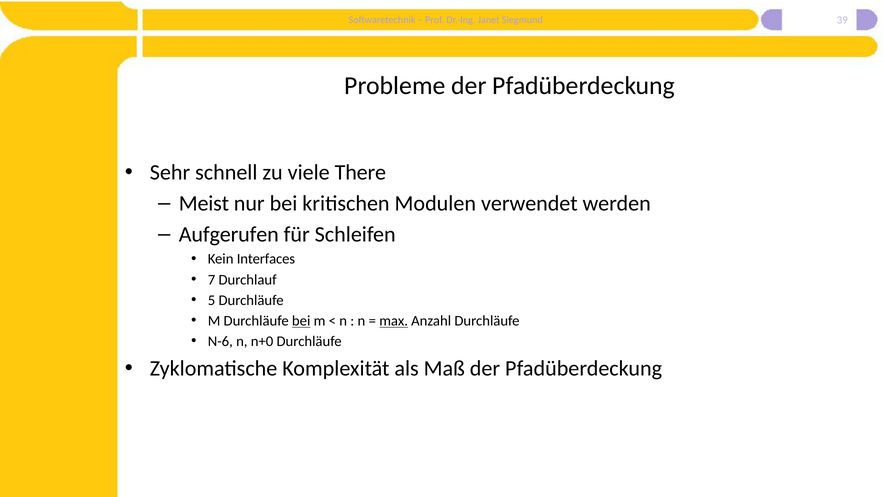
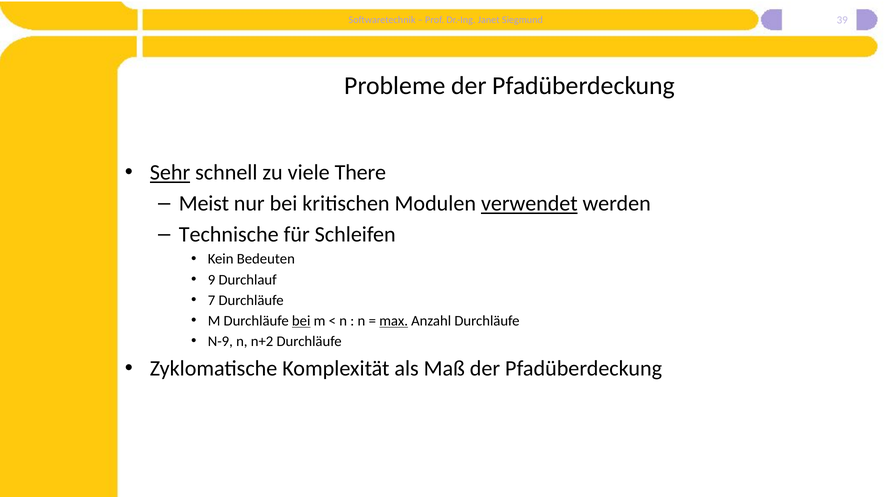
Sehr underline: none -> present
verwendet underline: none -> present
Aufgerufen: Aufgerufen -> Technische
Interfaces: Interfaces -> Bedeuten
7: 7 -> 9
5: 5 -> 7
N-6: N-6 -> N-9
n+0: n+0 -> n+2
